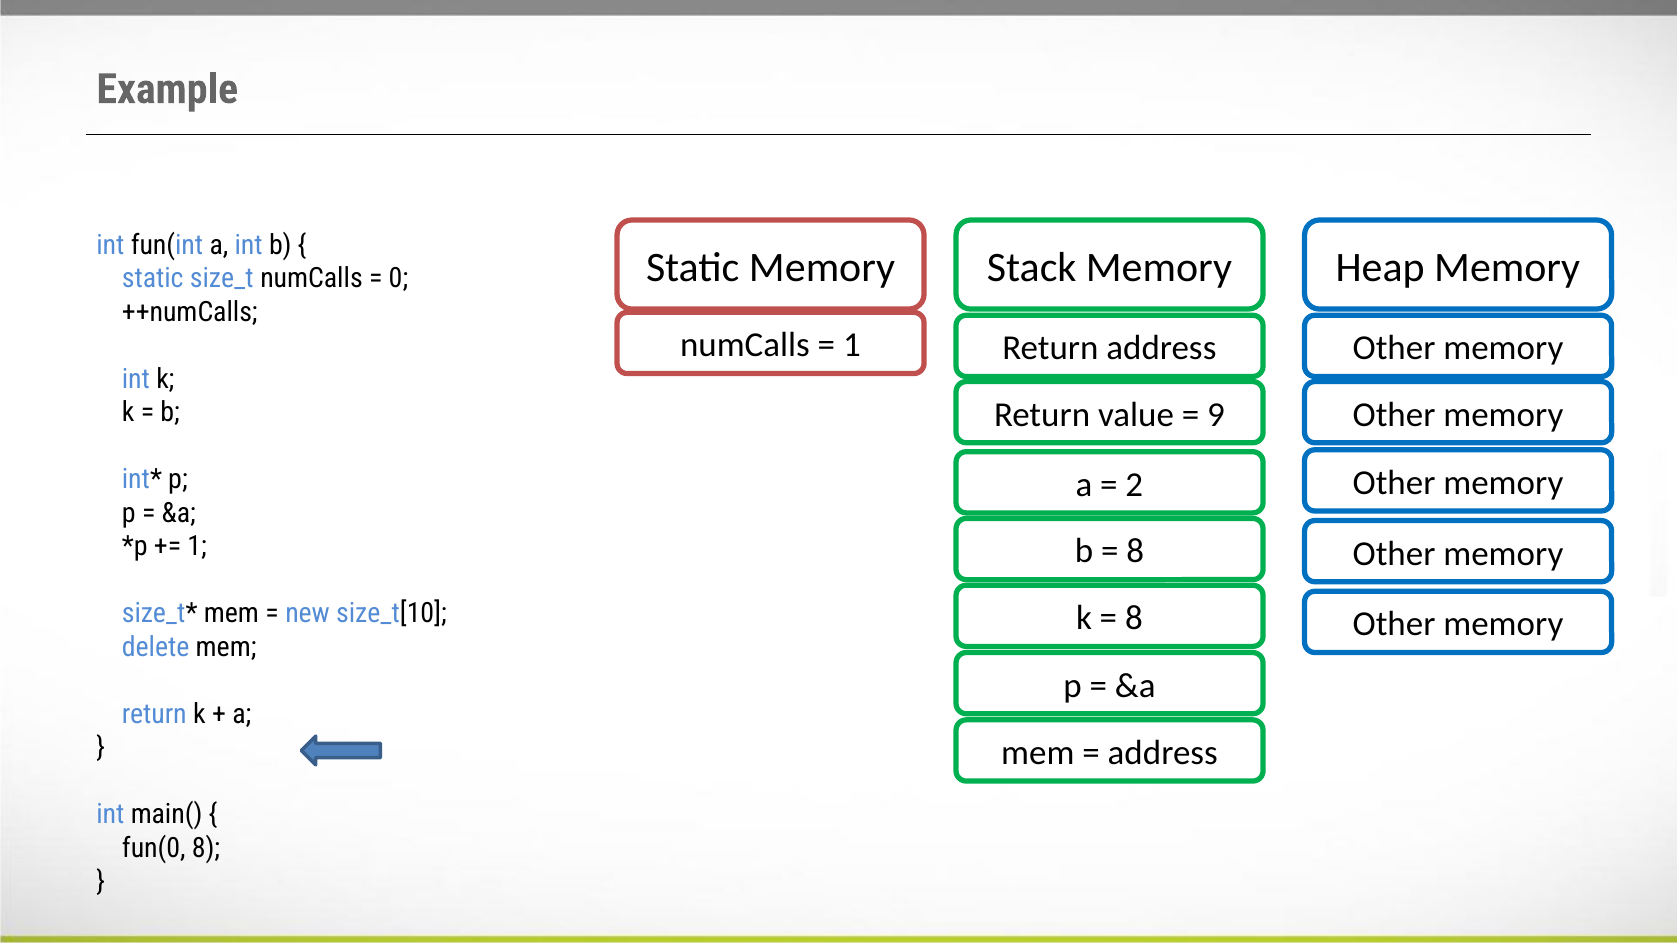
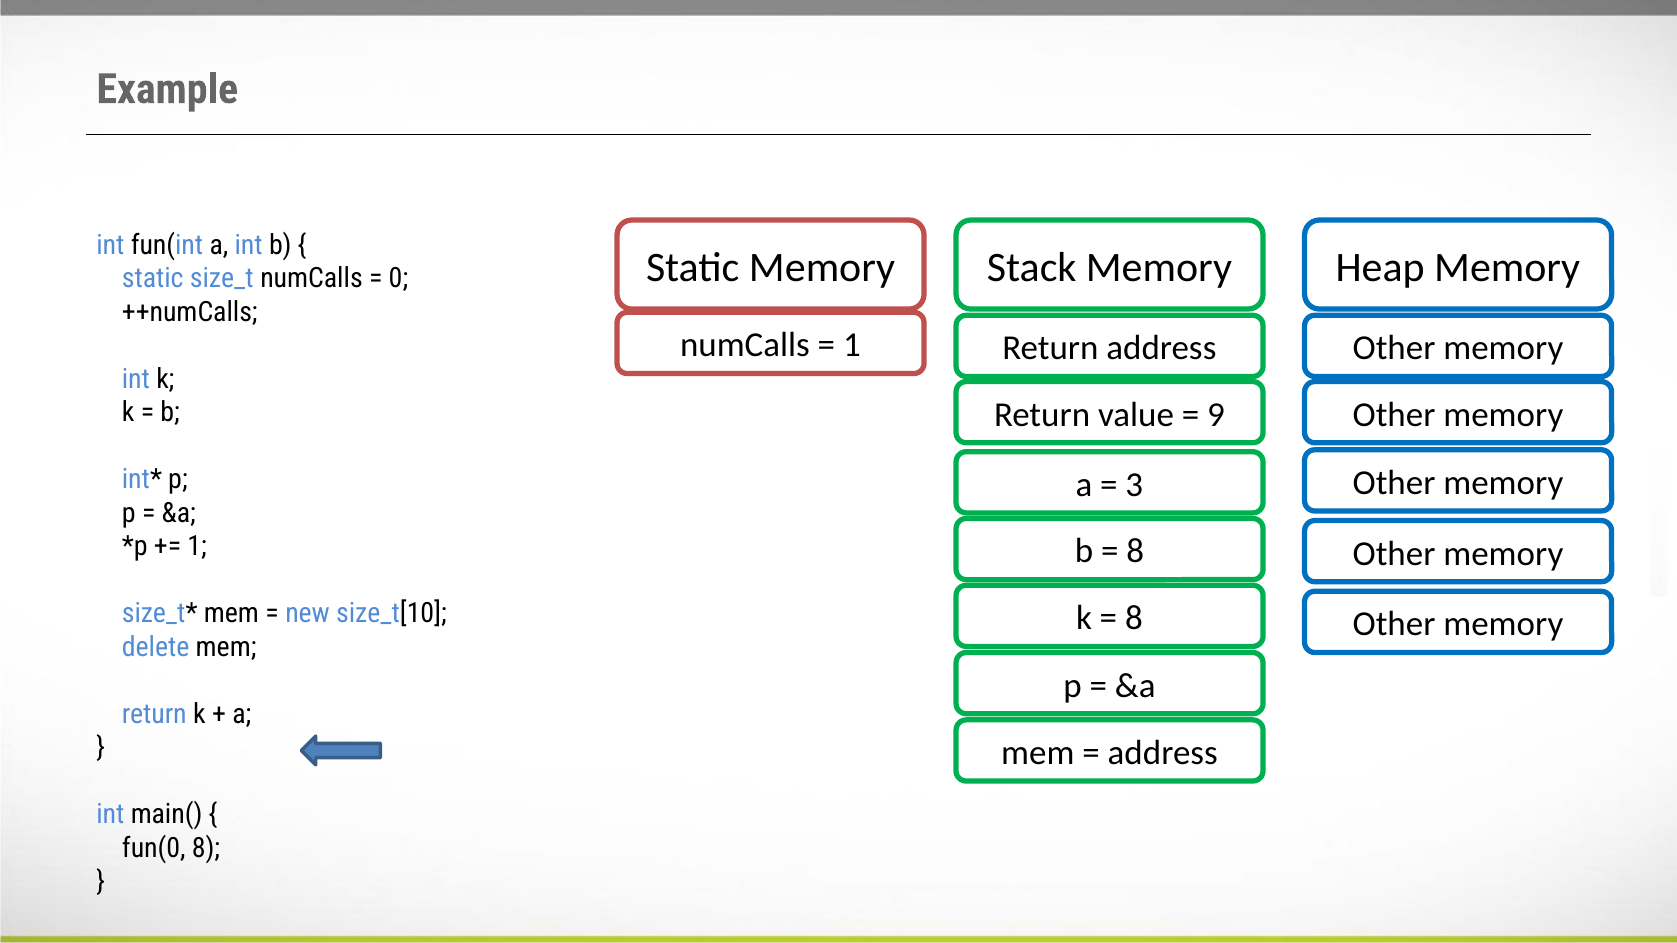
2: 2 -> 3
